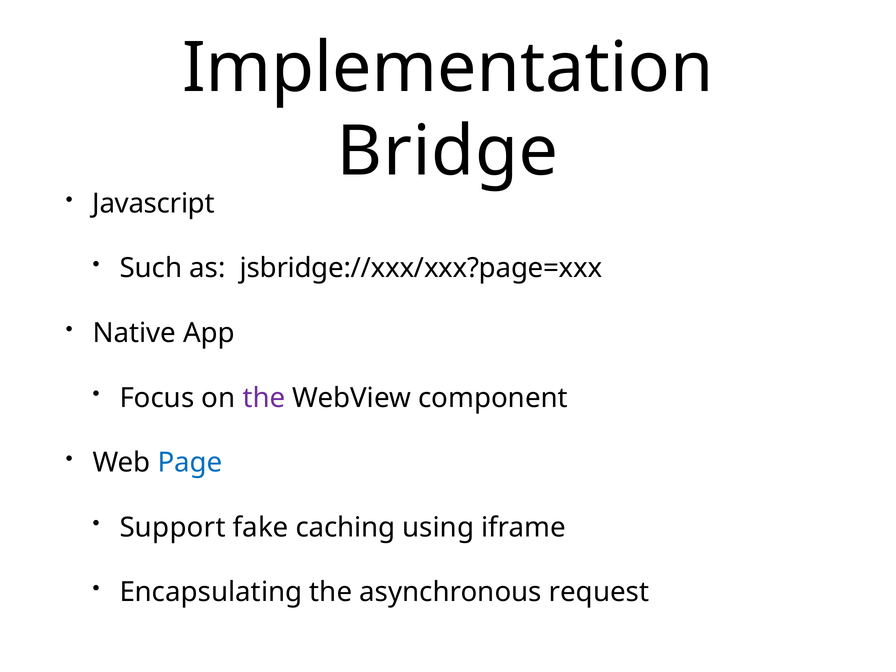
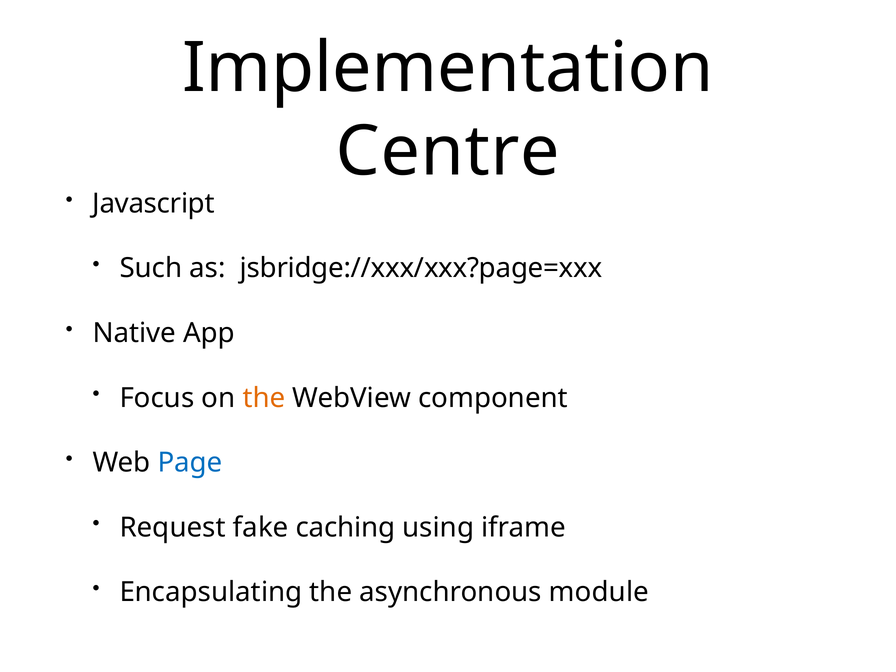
Bridge: Bridge -> Centre
the at (264, 398) colour: purple -> orange
Support: Support -> Request
request: request -> module
